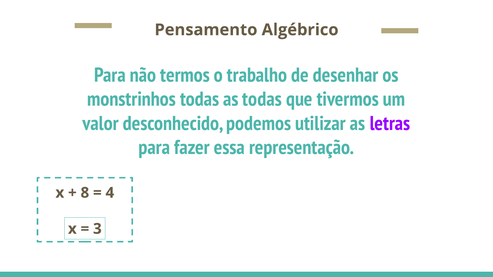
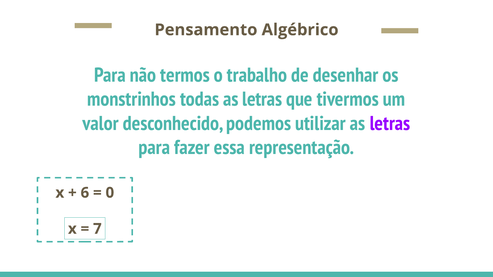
todas as todas: todas -> letras
8: 8 -> 6
4: 4 -> 0
3: 3 -> 7
